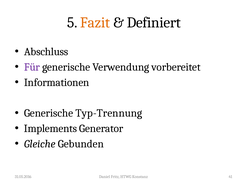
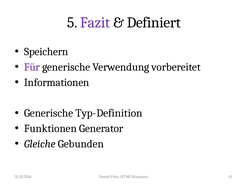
Fazit colour: orange -> purple
Abschluss: Abschluss -> Speichern
Typ-Trennung: Typ-Trennung -> Typ-Definition
Implements: Implements -> Funktionen
